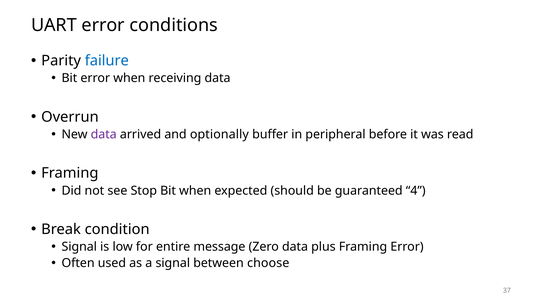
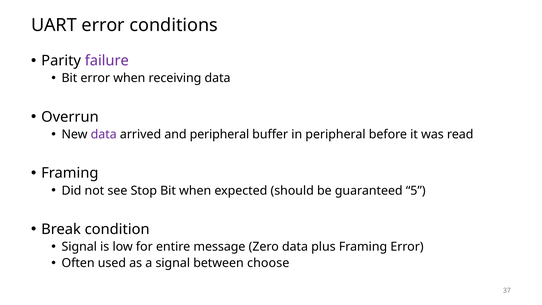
failure colour: blue -> purple
and optionally: optionally -> peripheral
4: 4 -> 5
